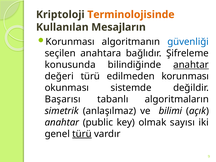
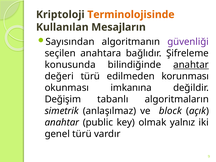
Korunması at (70, 42): Korunması -> Sayısından
güvenliği colour: blue -> purple
sistemde: sistemde -> imkanına
Başarısı: Başarısı -> Değişim
bilimi: bilimi -> block
sayısı: sayısı -> yalnız
türü at (82, 134) underline: present -> none
